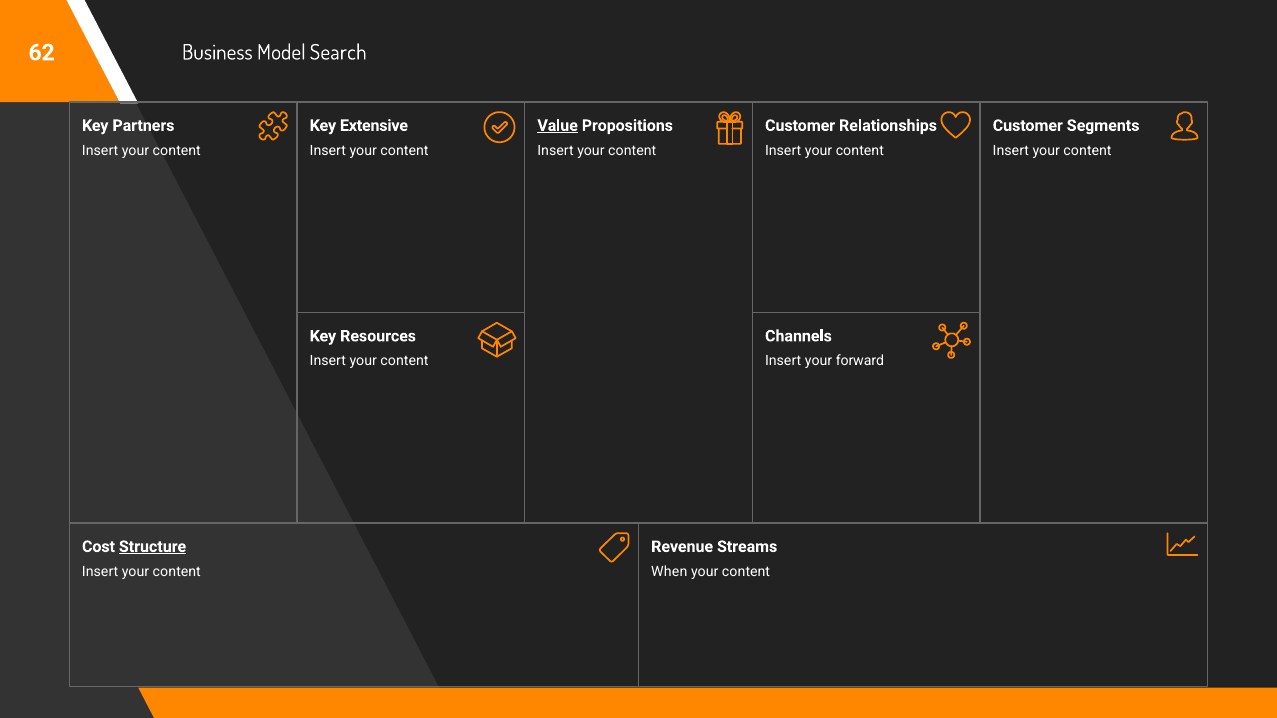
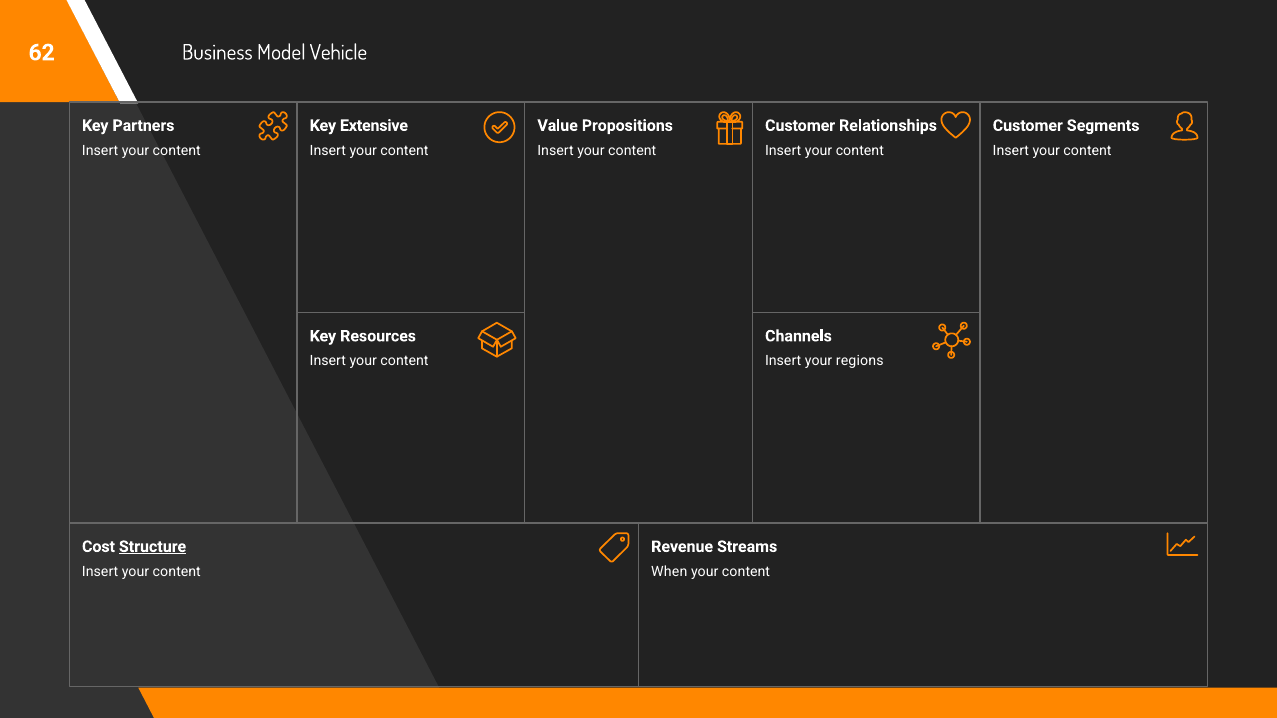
Search: Search -> Vehicle
Value underline: present -> none
forward: forward -> regions
